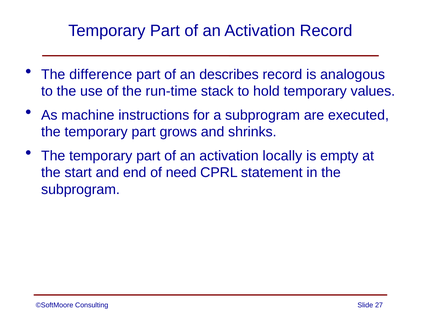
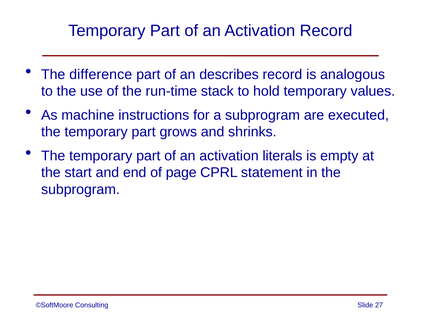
locally: locally -> literals
need: need -> page
